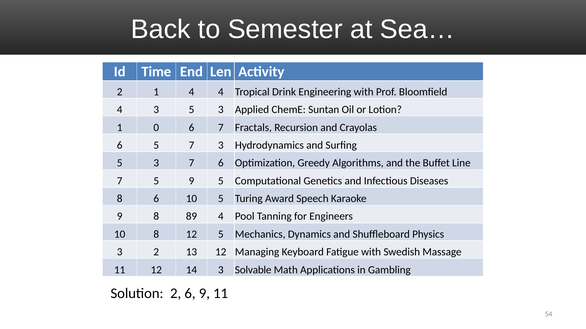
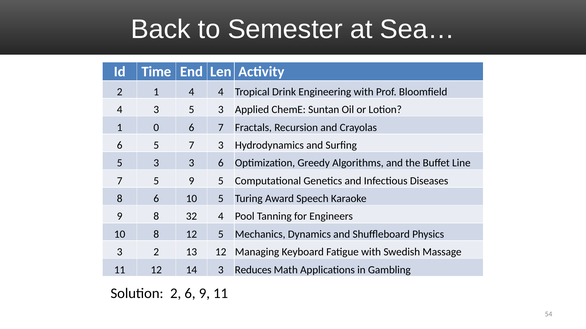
3 7: 7 -> 3
89: 89 -> 32
Solvable: Solvable -> Reduces
